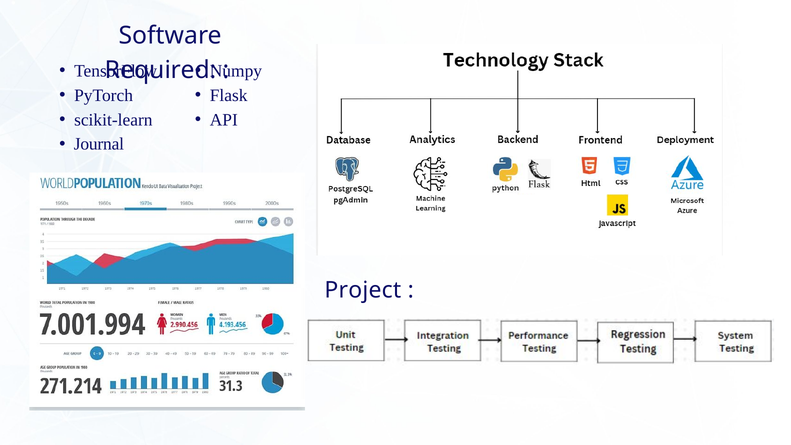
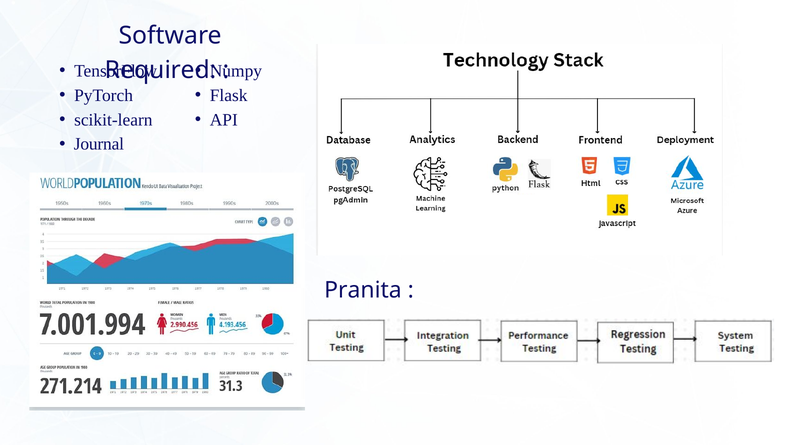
Project: Project -> Pranita
